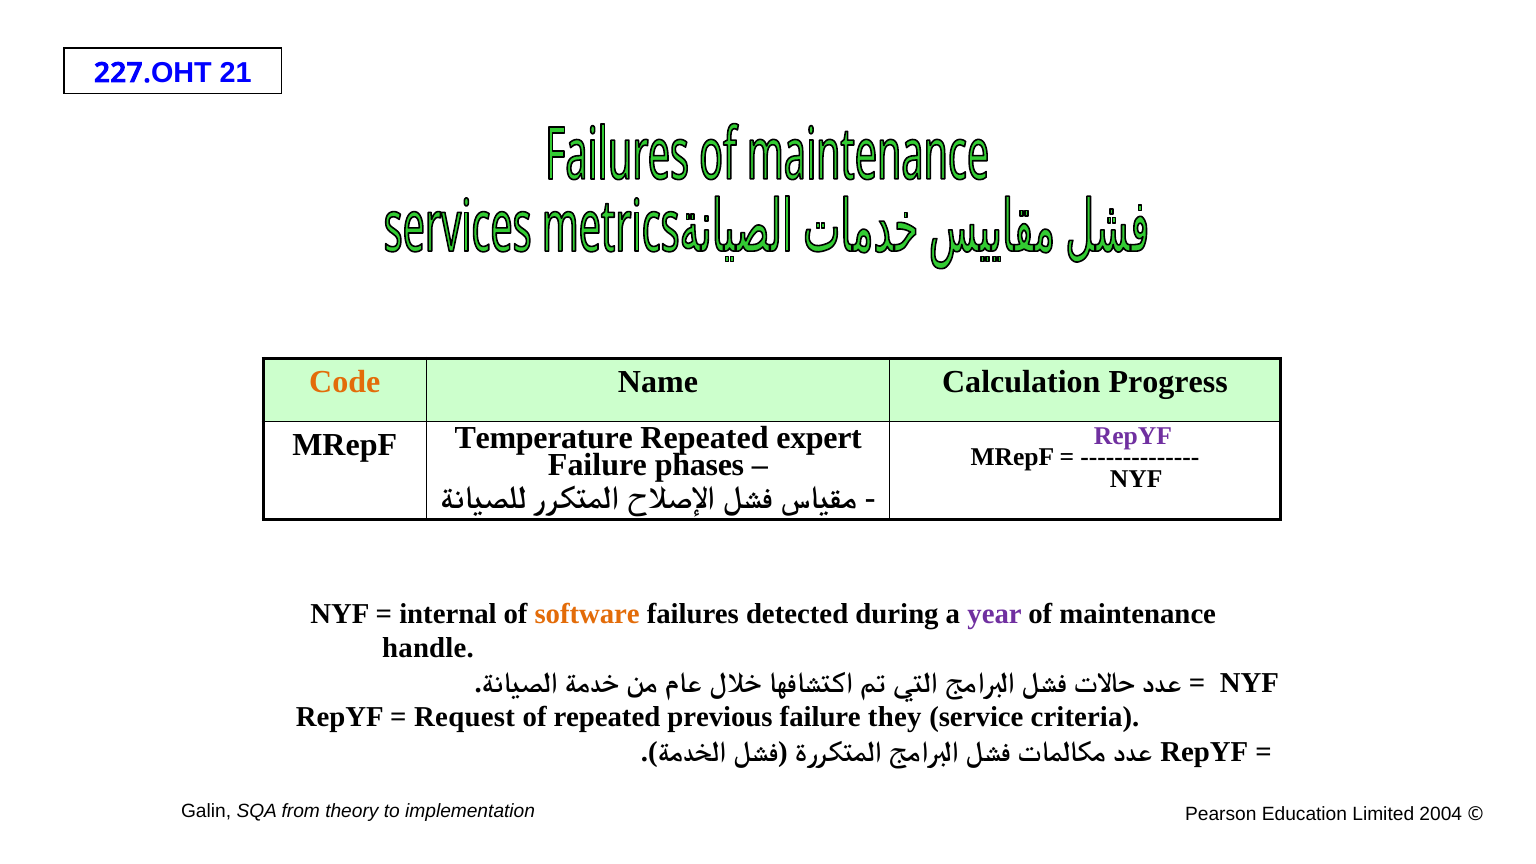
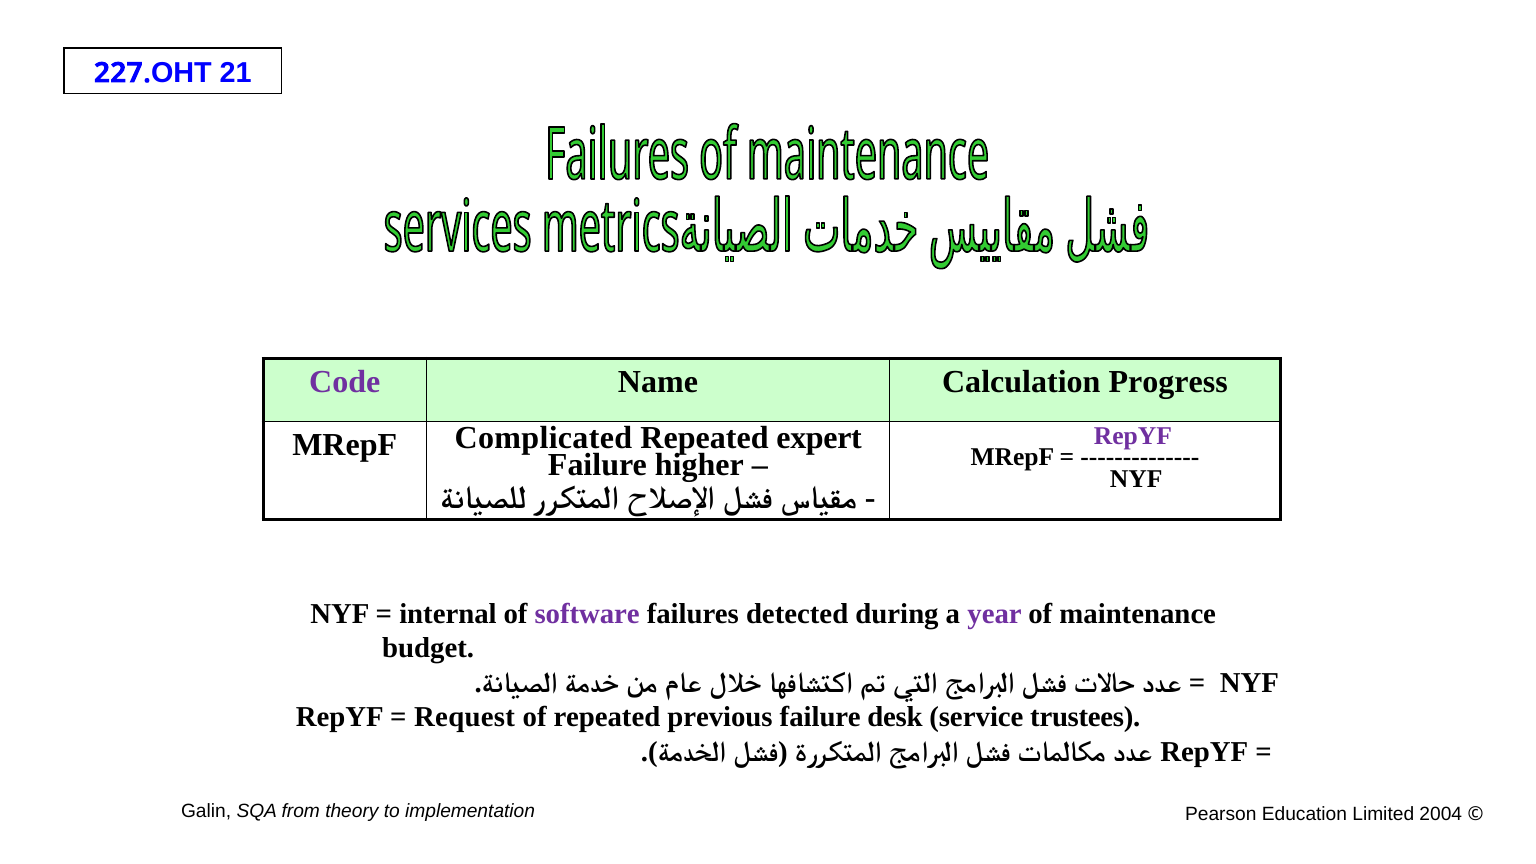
Code colour: orange -> purple
Temperature: Temperature -> Complicated
phases: phases -> higher
software colour: orange -> purple
handle: handle -> budget
they: they -> desk
criteria: criteria -> trustees
